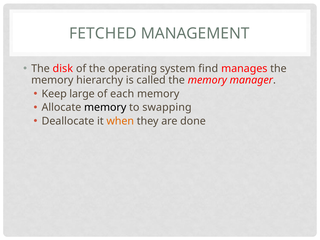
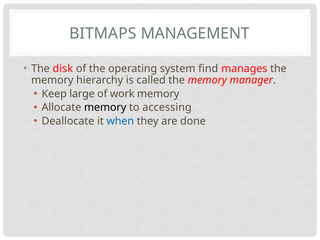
FETCHED: FETCHED -> BITMAPS
each: each -> work
swapping: swapping -> accessing
when colour: orange -> blue
